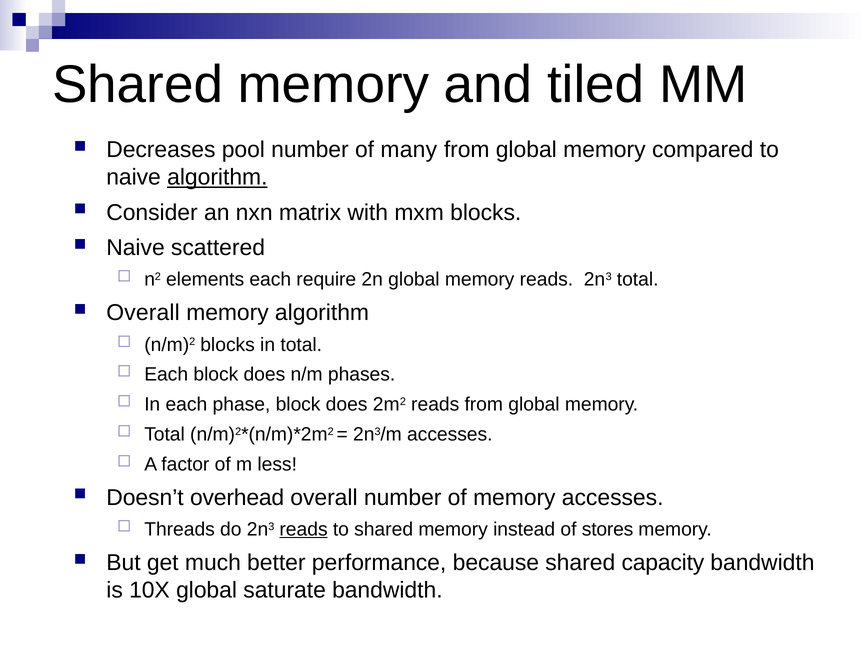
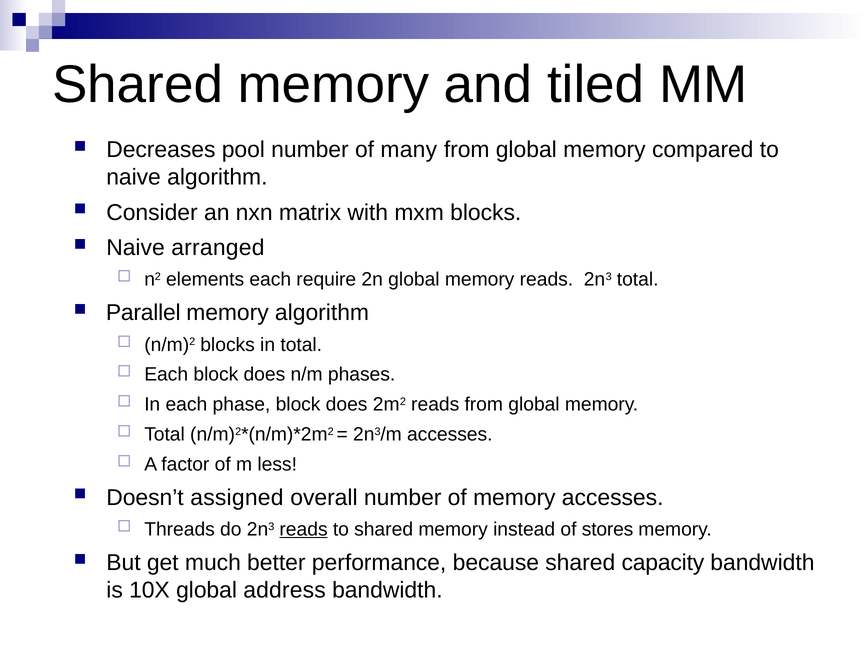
algorithm at (217, 177) underline: present -> none
scattered: scattered -> arranged
Overall at (143, 313): Overall -> Parallel
overhead: overhead -> assigned
saturate: saturate -> address
